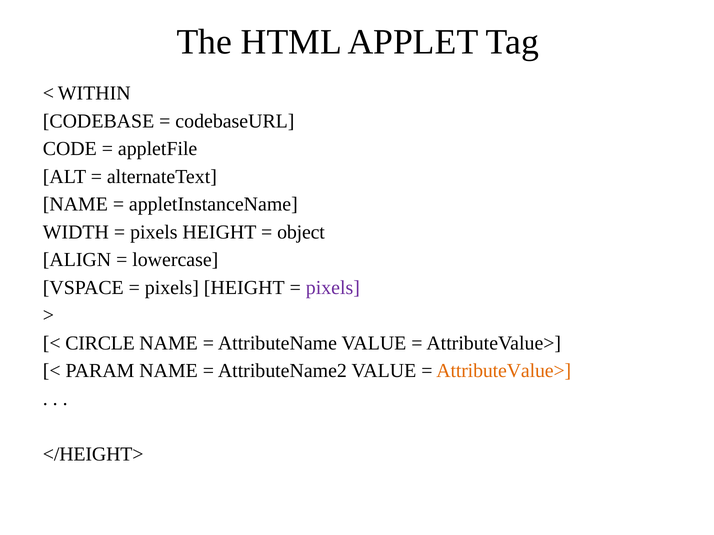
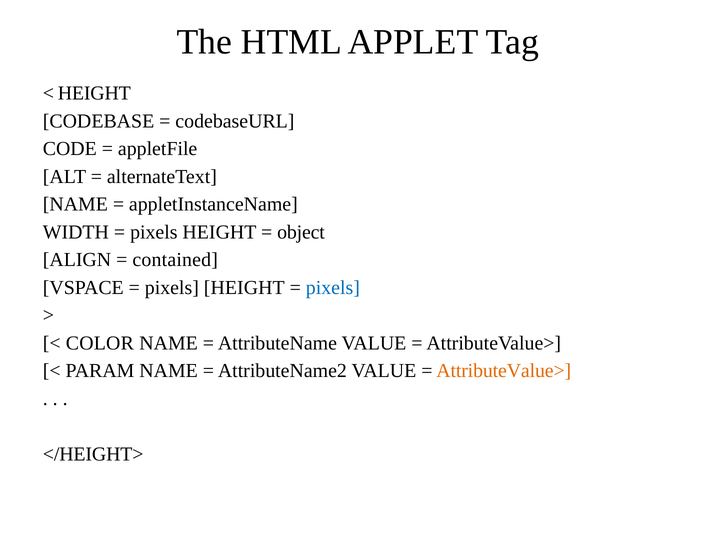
WITHIN at (94, 93): WITHIN -> HEIGHT
lowercase: lowercase -> contained
pixels at (333, 288) colour: purple -> blue
CIRCLE: CIRCLE -> COLOR
